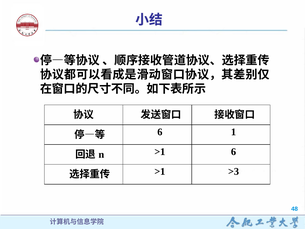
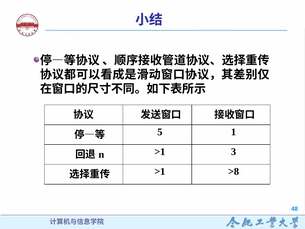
6 at (160, 132): 6 -> 5
>1 6: 6 -> 3
>3: >3 -> >8
